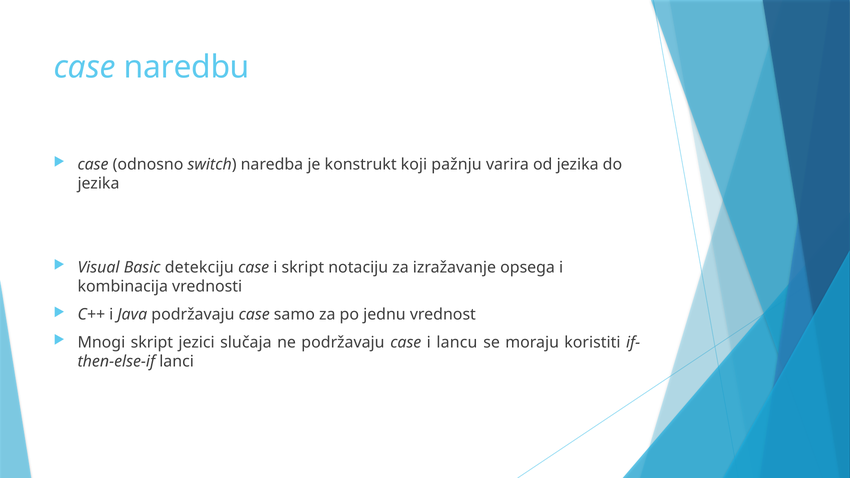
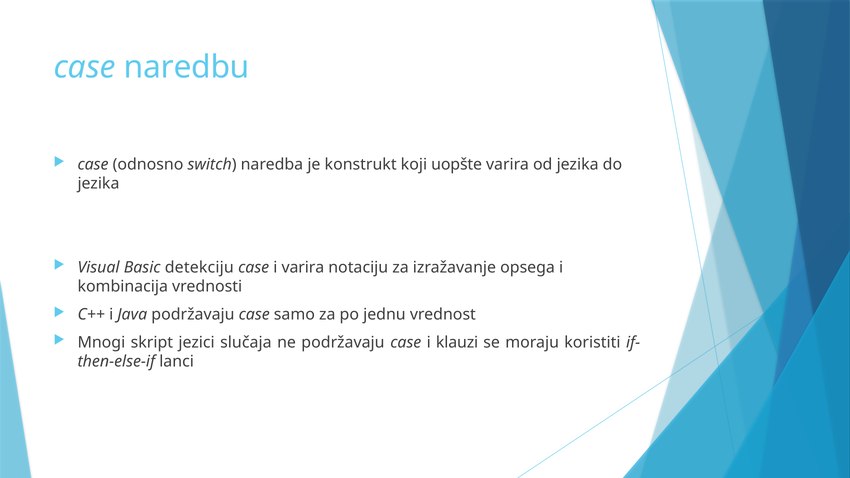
pažnju: pažnju -> uopšte
i skript: skript -> varira
lancu: lancu -> klauzi
